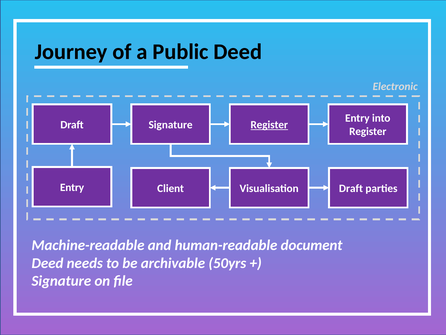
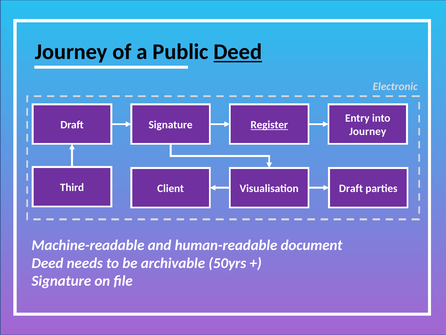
Deed at (238, 52) underline: none -> present
Register at (368, 131): Register -> Journey
Entry at (72, 187): Entry -> Third
